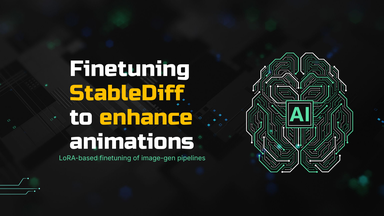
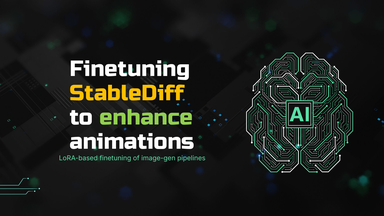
enhance colour: yellow -> light green
